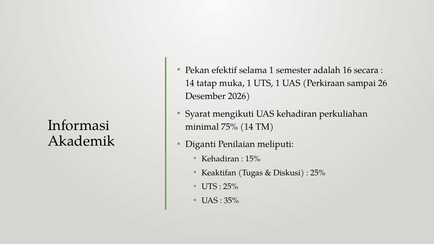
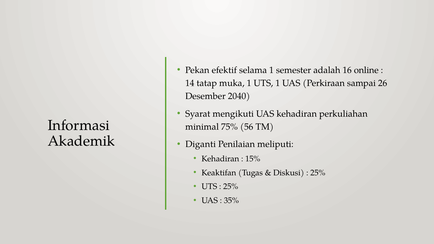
secara: secara -> online
2026: 2026 -> 2040
75% 14: 14 -> 56
